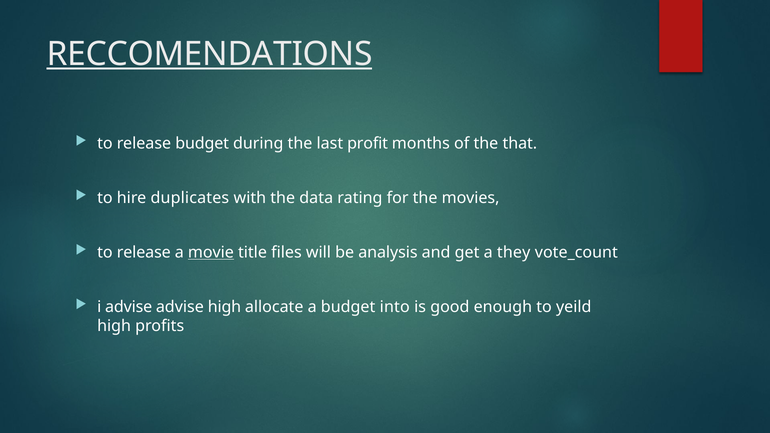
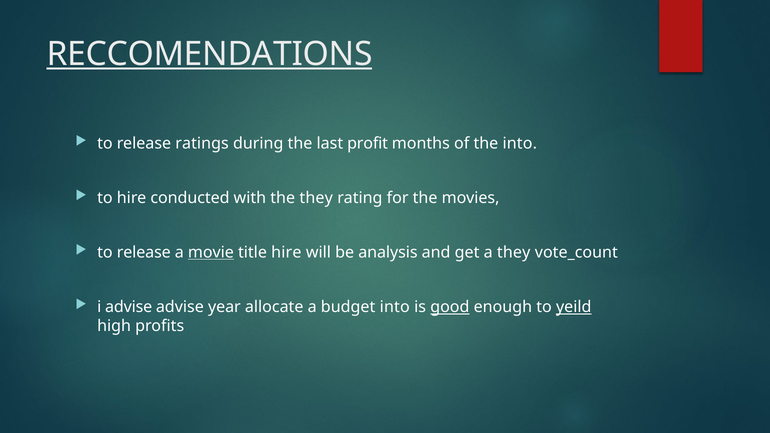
release budget: budget -> ratings
the that: that -> into
duplicates: duplicates -> conducted
the data: data -> they
title files: files -> hire
advise high: high -> year
good underline: none -> present
yeild underline: none -> present
